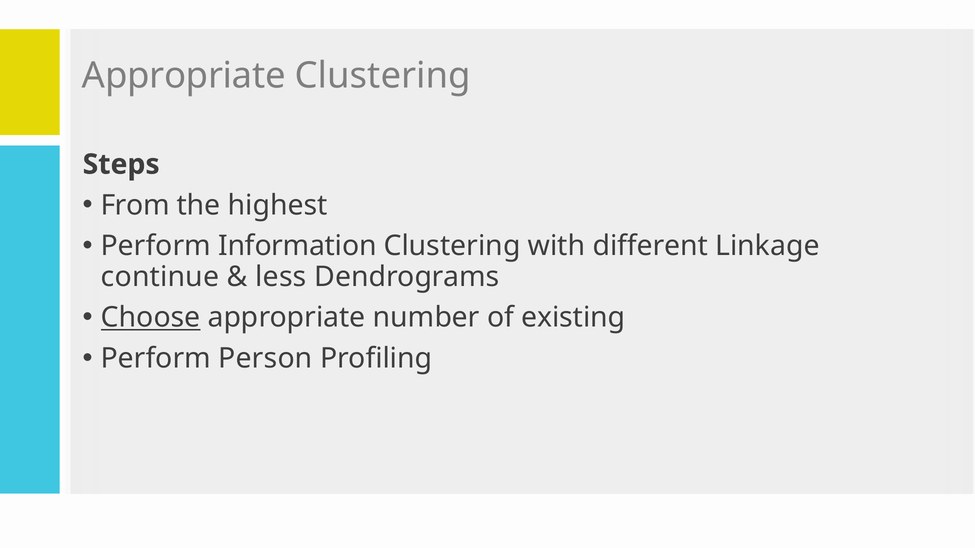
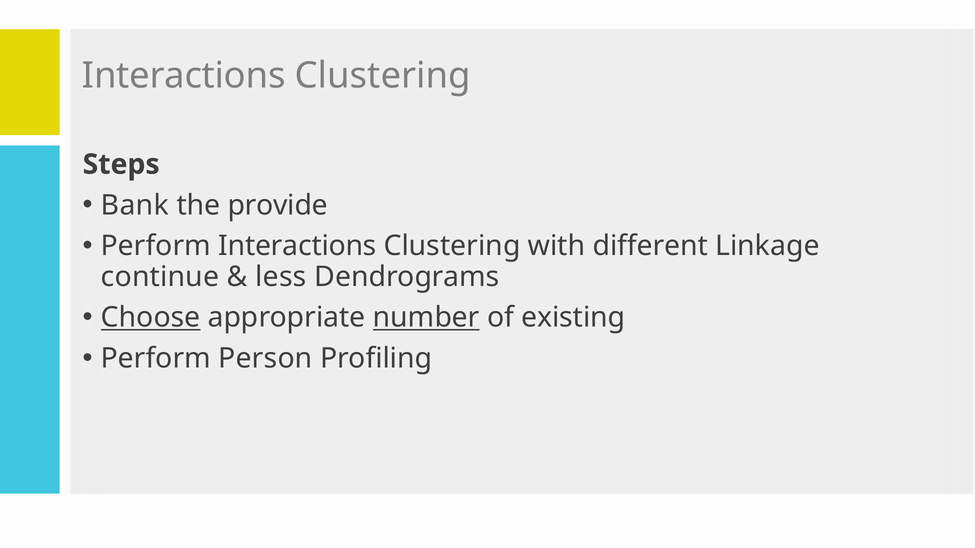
Appropriate at (184, 76): Appropriate -> Interactions
From: From -> Bank
highest: highest -> provide
Perform Information: Information -> Interactions
number underline: none -> present
